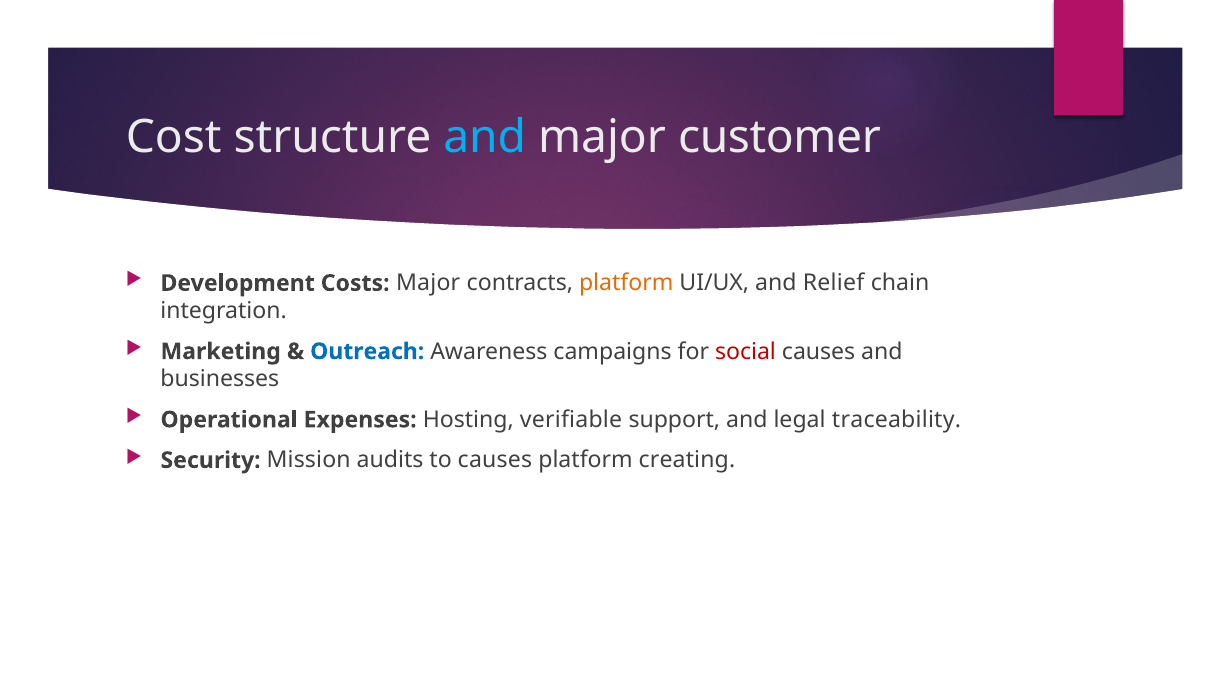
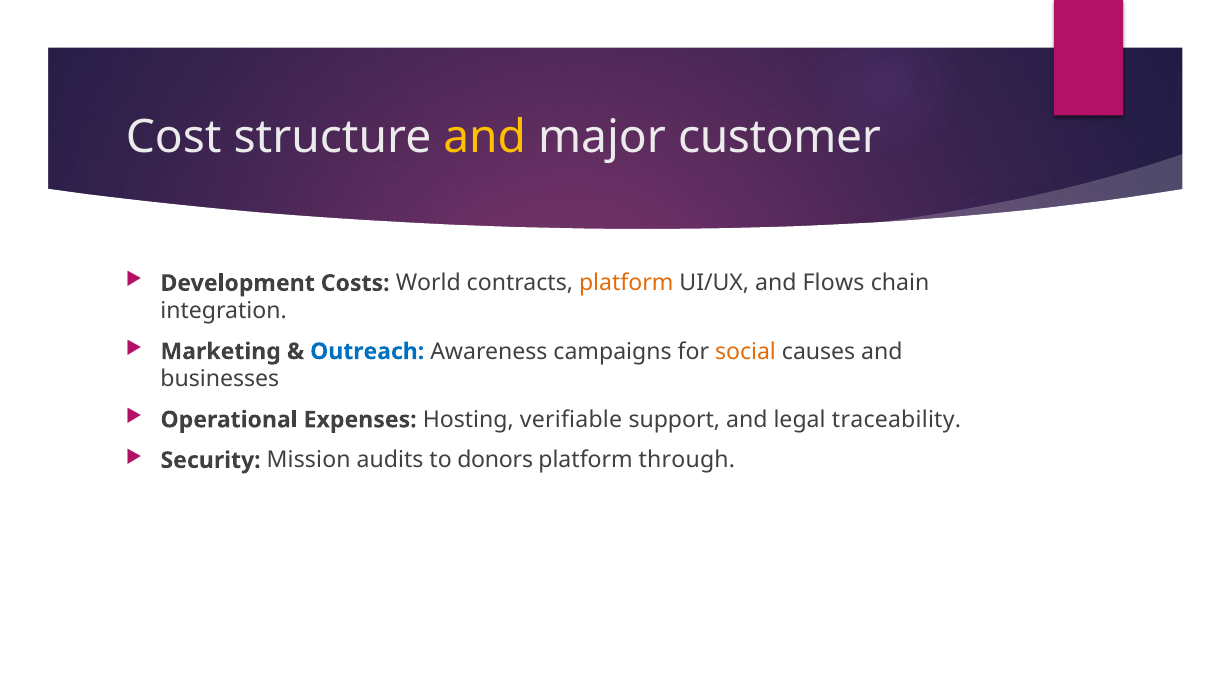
and at (485, 137) colour: light blue -> yellow
Costs Major: Major -> World
Relief: Relief -> Flows
social colour: red -> orange
to causes: causes -> donors
creating: creating -> through
